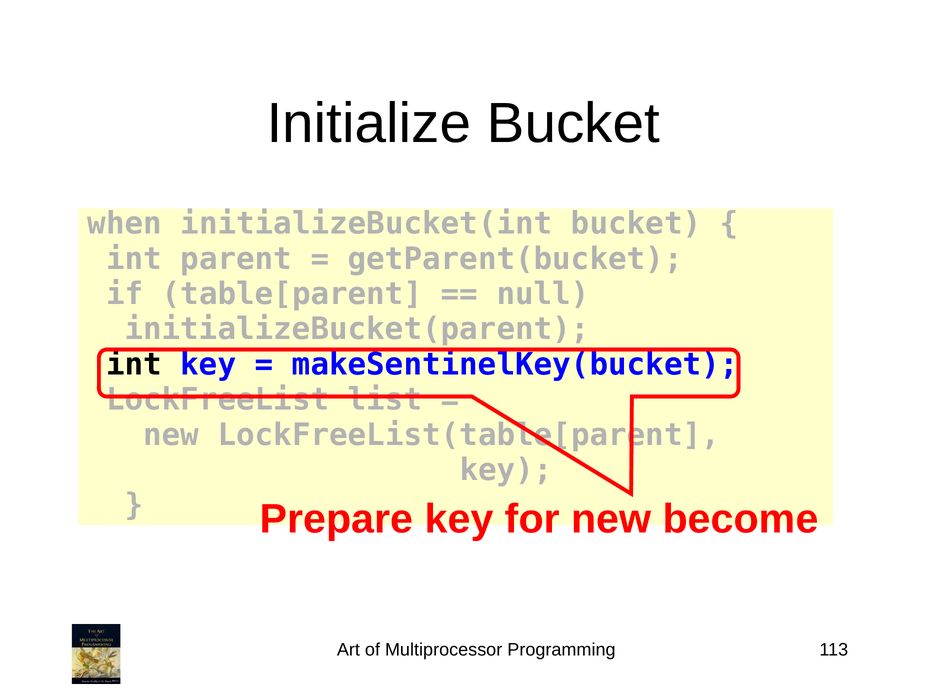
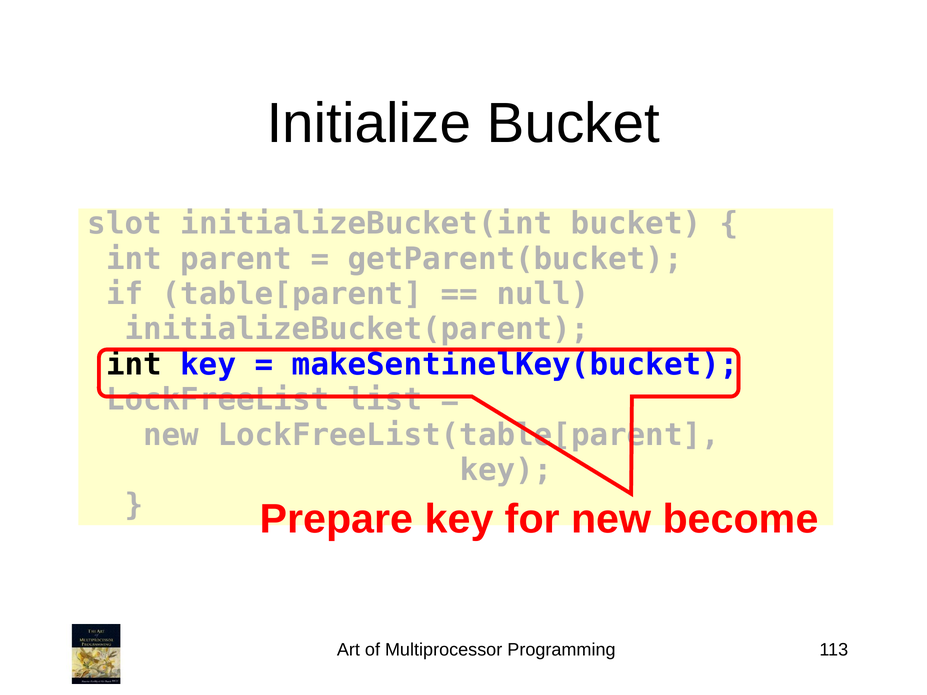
when: when -> slot
